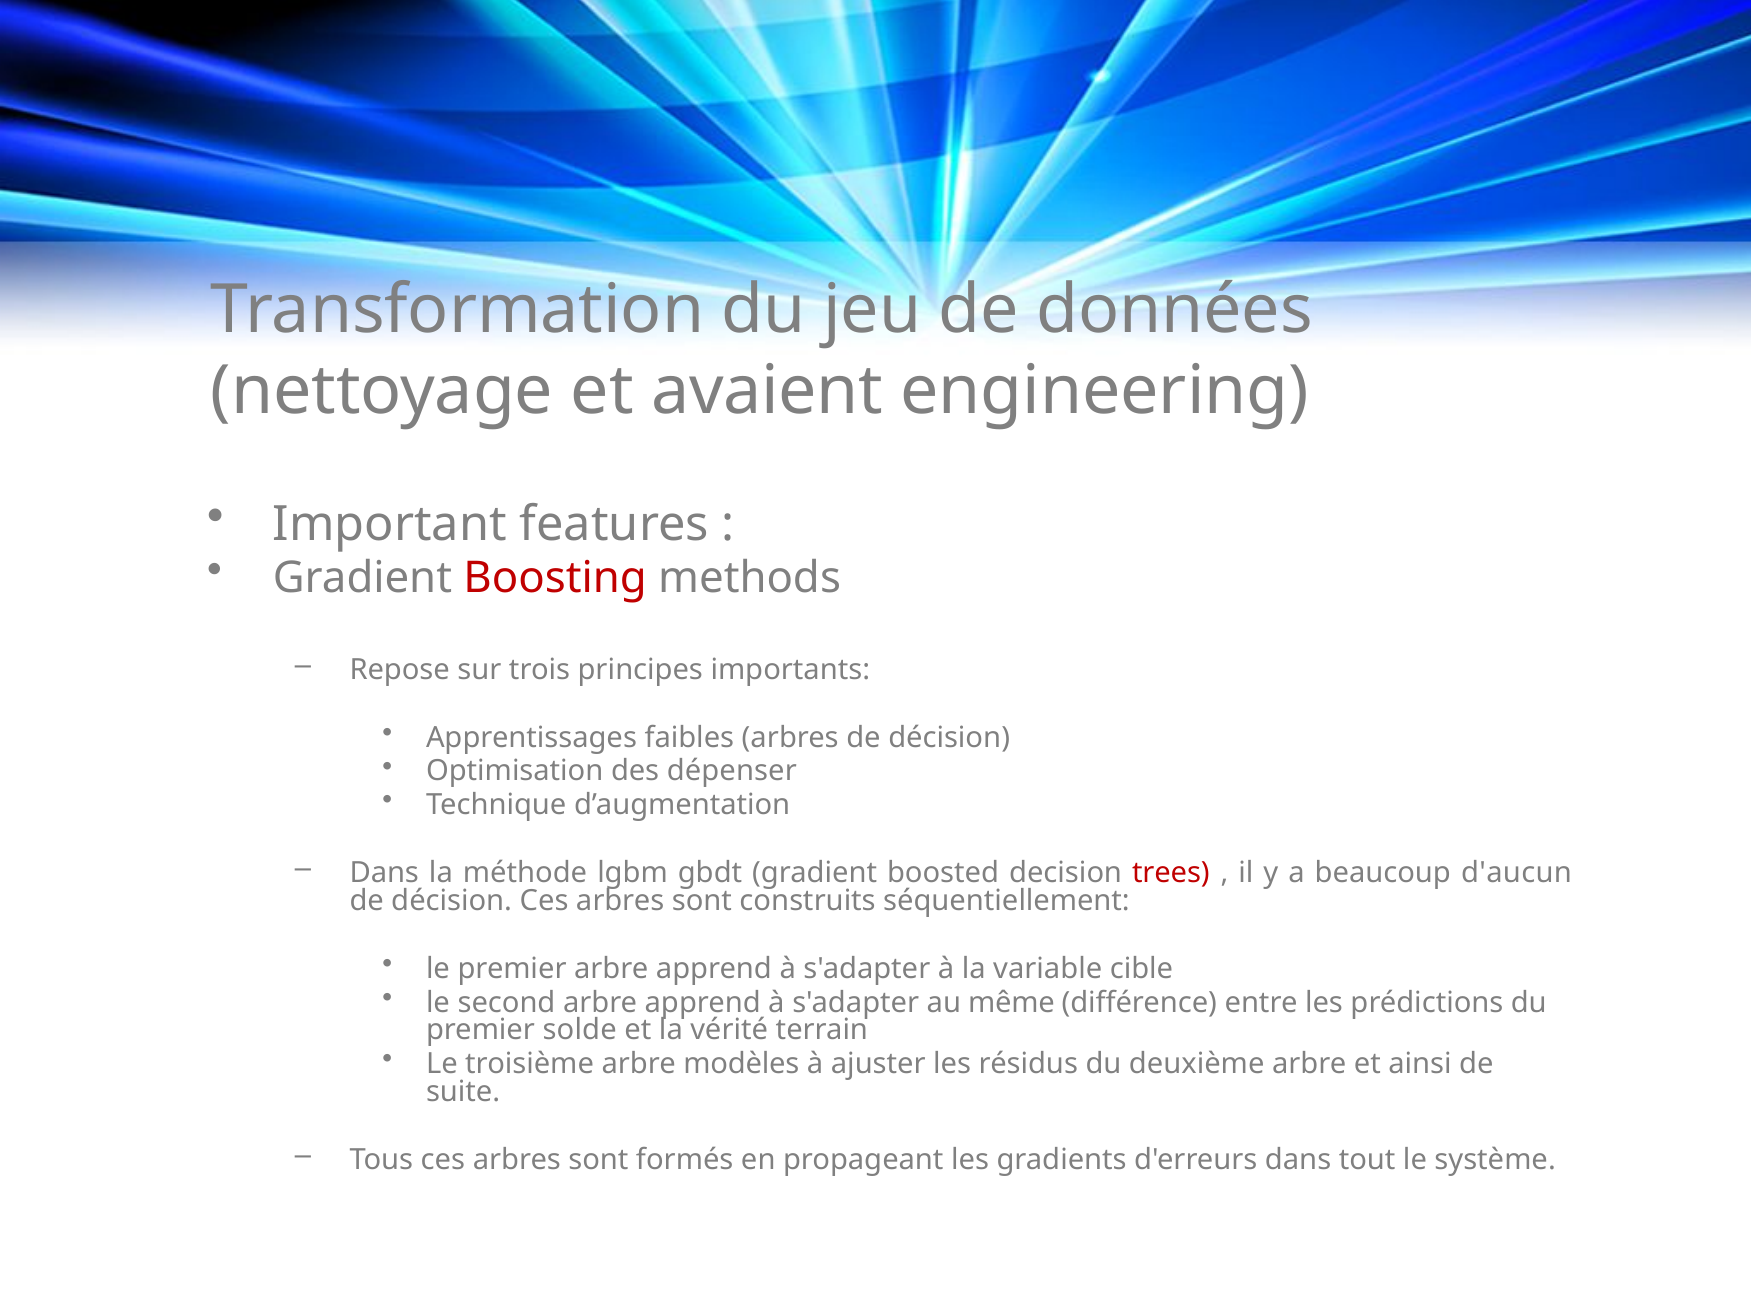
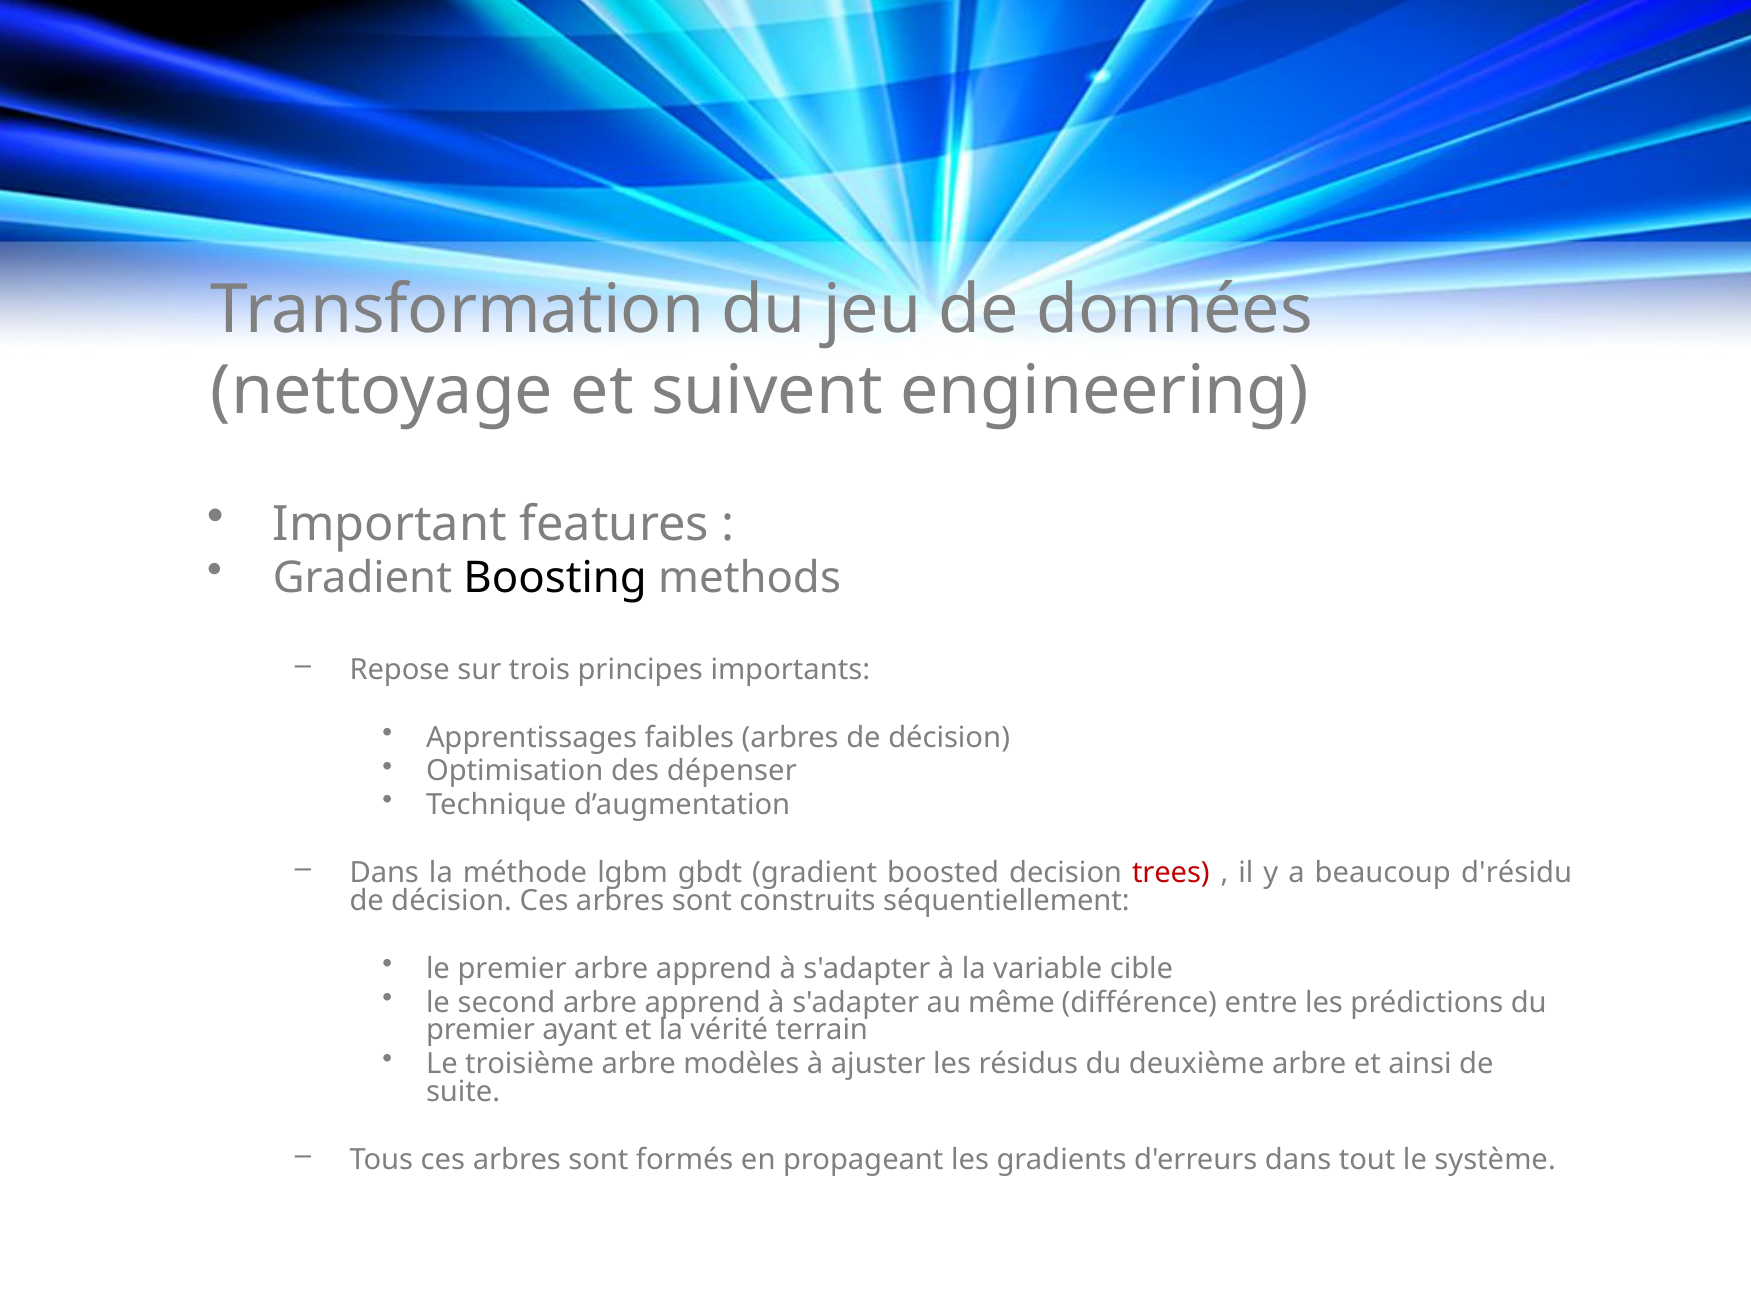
avaient: avaient -> suivent
Boosting colour: red -> black
d'aucun: d'aucun -> d'résidu
solde: solde -> ayant
